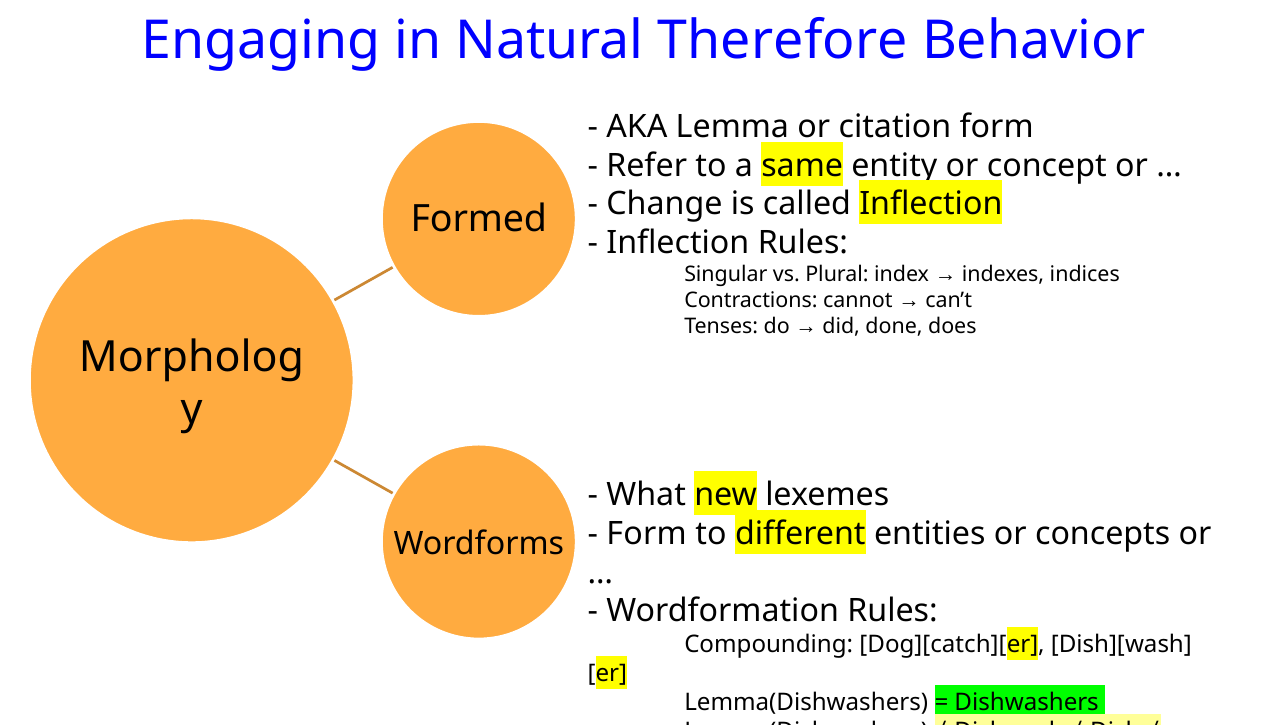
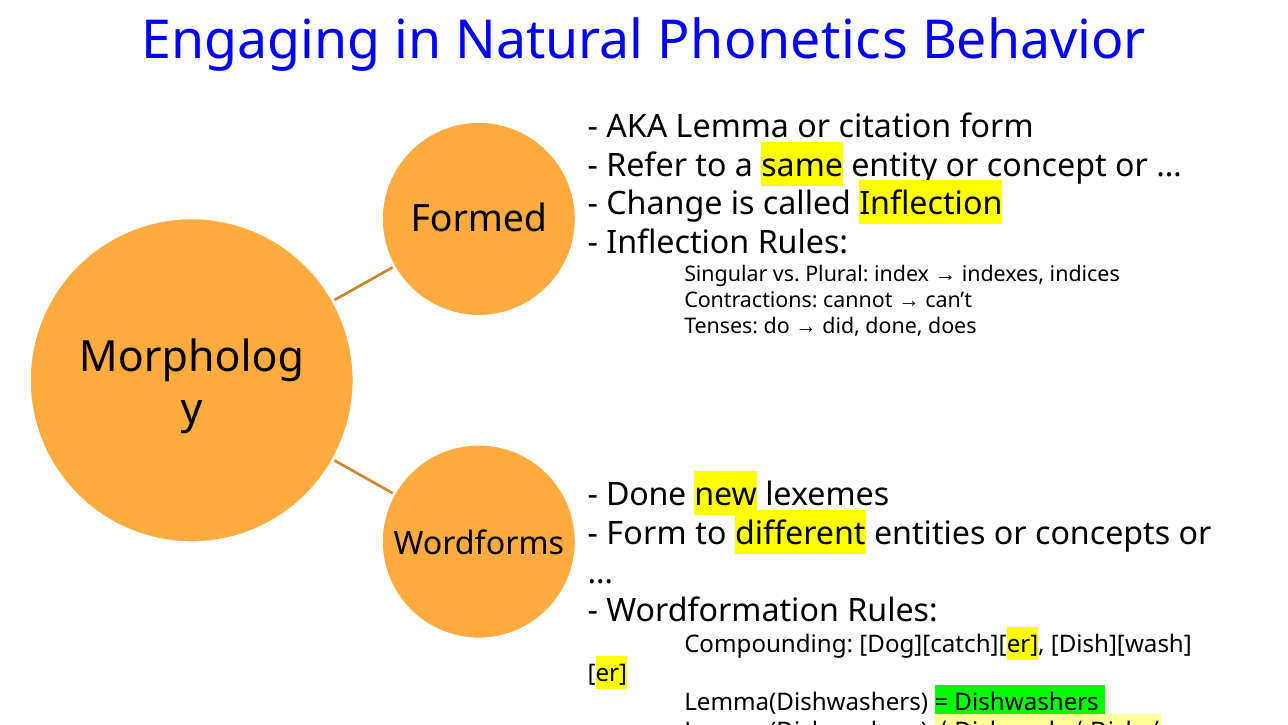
Therefore: Therefore -> Phonetics
What at (646, 495): What -> Done
